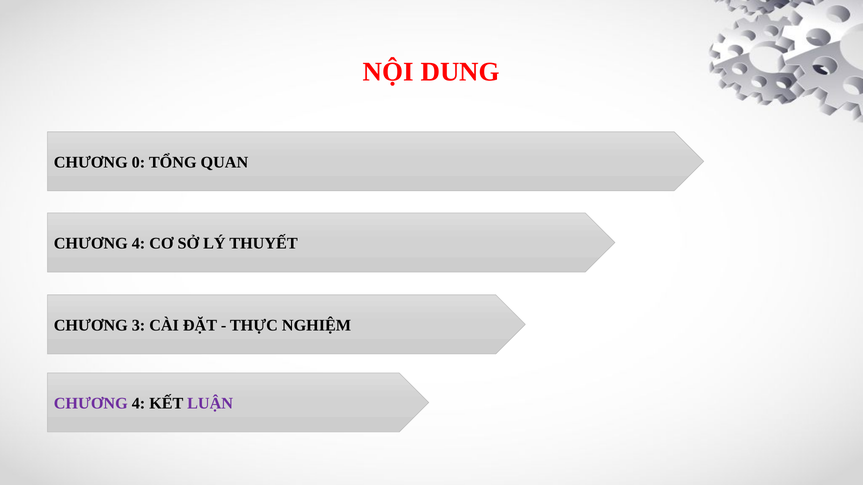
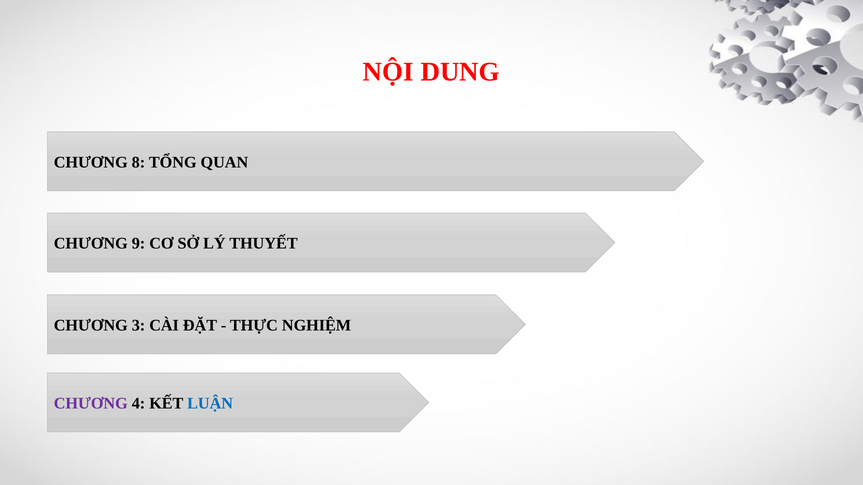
0: 0 -> 8
4 at (138, 244): 4 -> 9
LUẬN colour: purple -> blue
